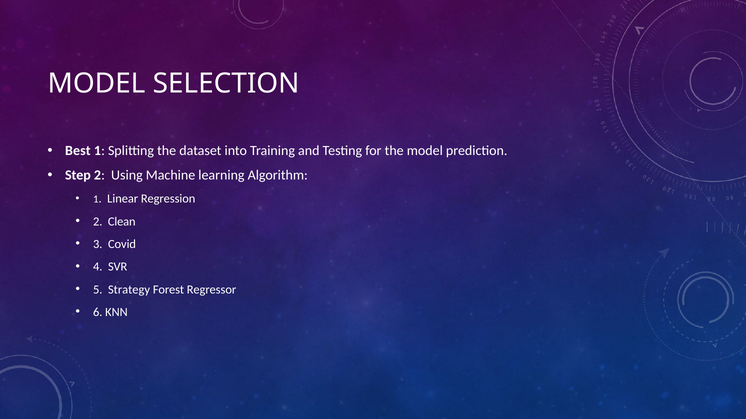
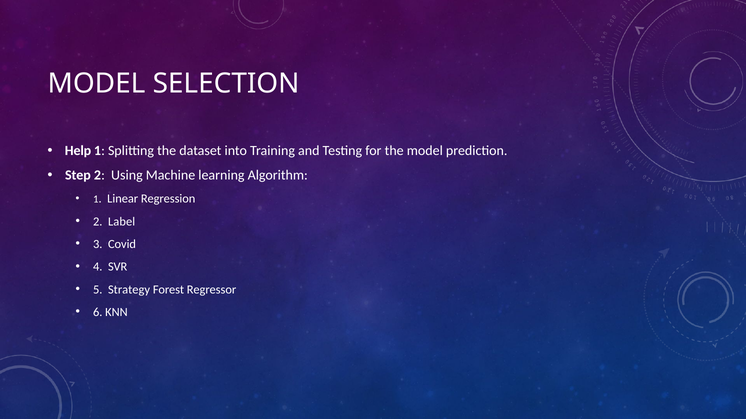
Best: Best -> Help
Clean: Clean -> Label
